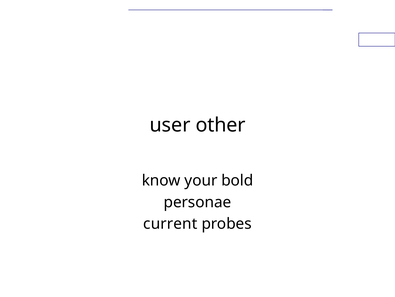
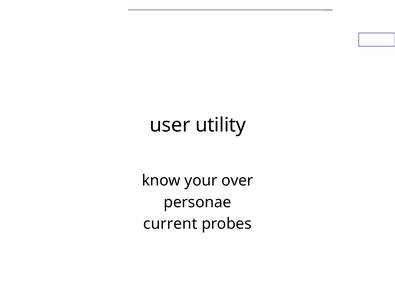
other: other -> utility
bold: bold -> over
